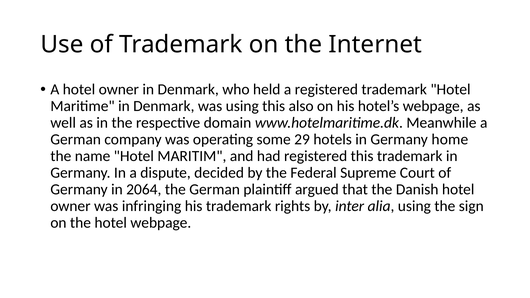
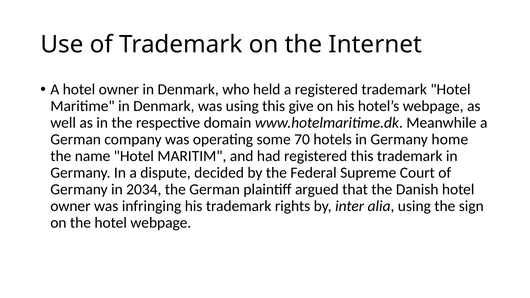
also: also -> give
29: 29 -> 70
2064: 2064 -> 2034
